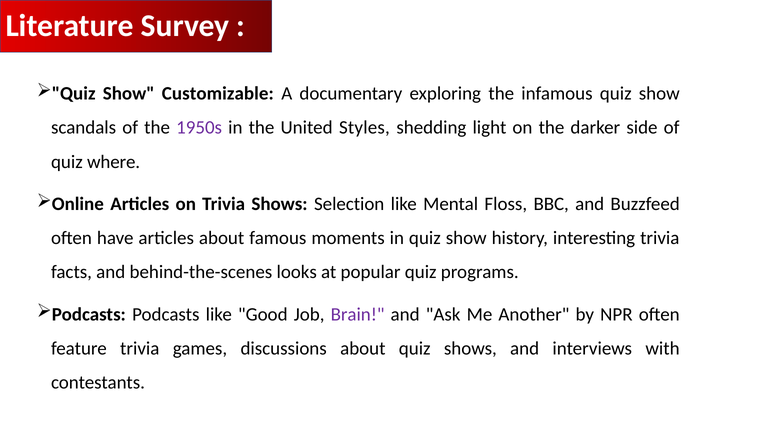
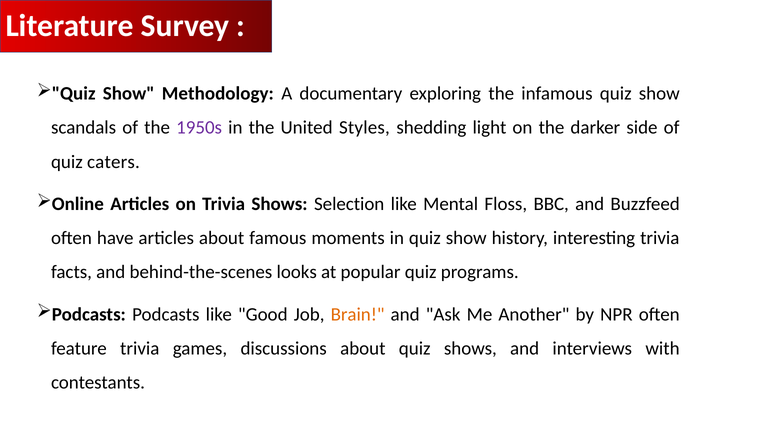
Customizable: Customizable -> Methodology
where: where -> caters
Brain colour: purple -> orange
